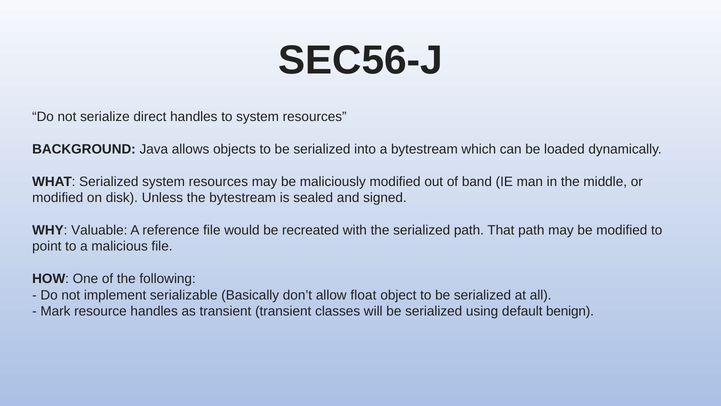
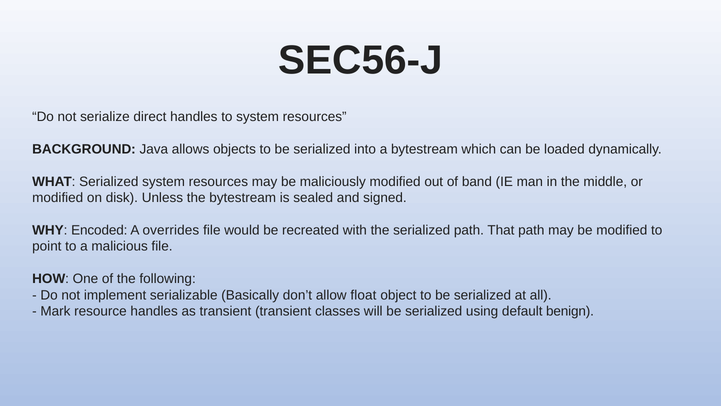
Valuable: Valuable -> Encoded
reference: reference -> overrides
